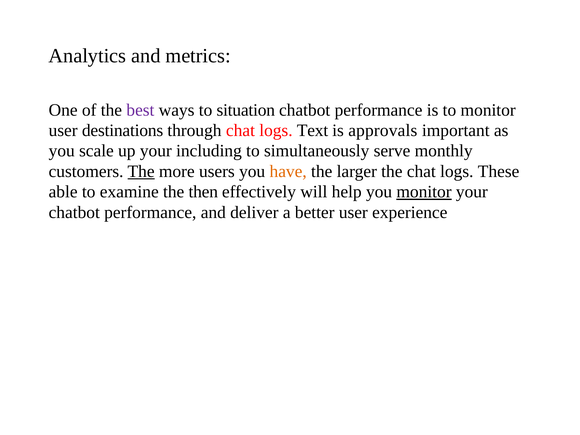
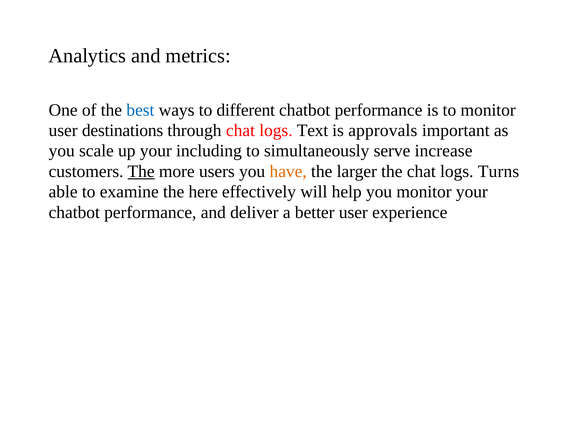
best colour: purple -> blue
situation: situation -> different
monthly: monthly -> increase
These: These -> Turns
then: then -> here
monitor at (424, 192) underline: present -> none
